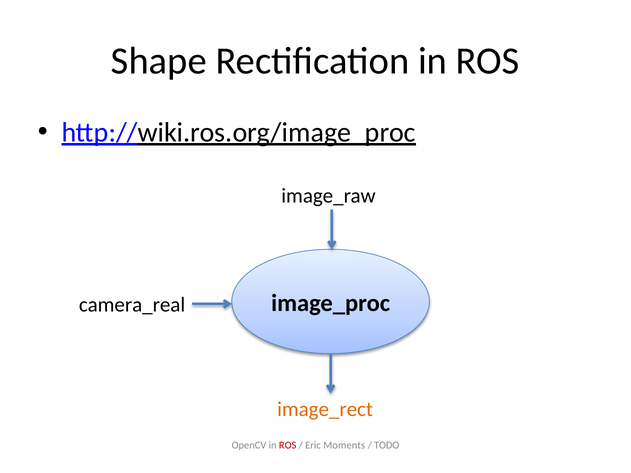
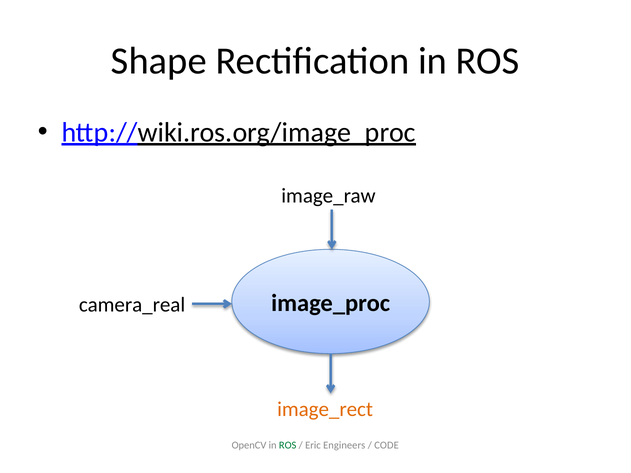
ROS at (288, 446) colour: red -> green
Moments: Moments -> Engineers
TODO: TODO -> CODE
